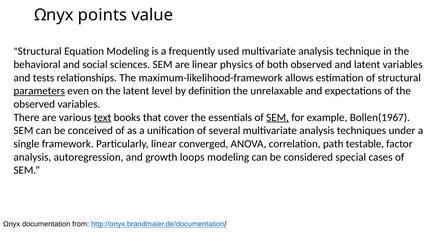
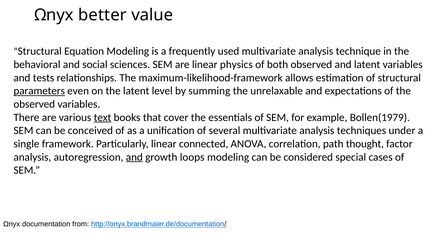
points: points -> better
definition: definition -> summing
SEM at (278, 118) underline: present -> none
Bollen(1967: Bollen(1967 -> Bollen(1979
converged: converged -> connected
testable: testable -> thought
and at (134, 157) underline: none -> present
